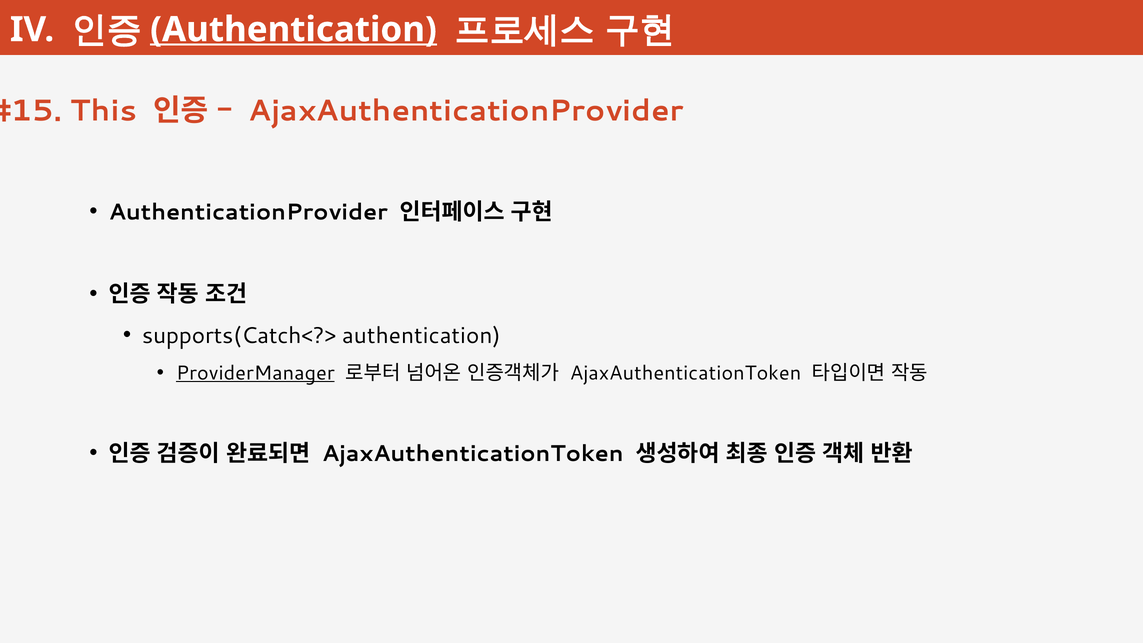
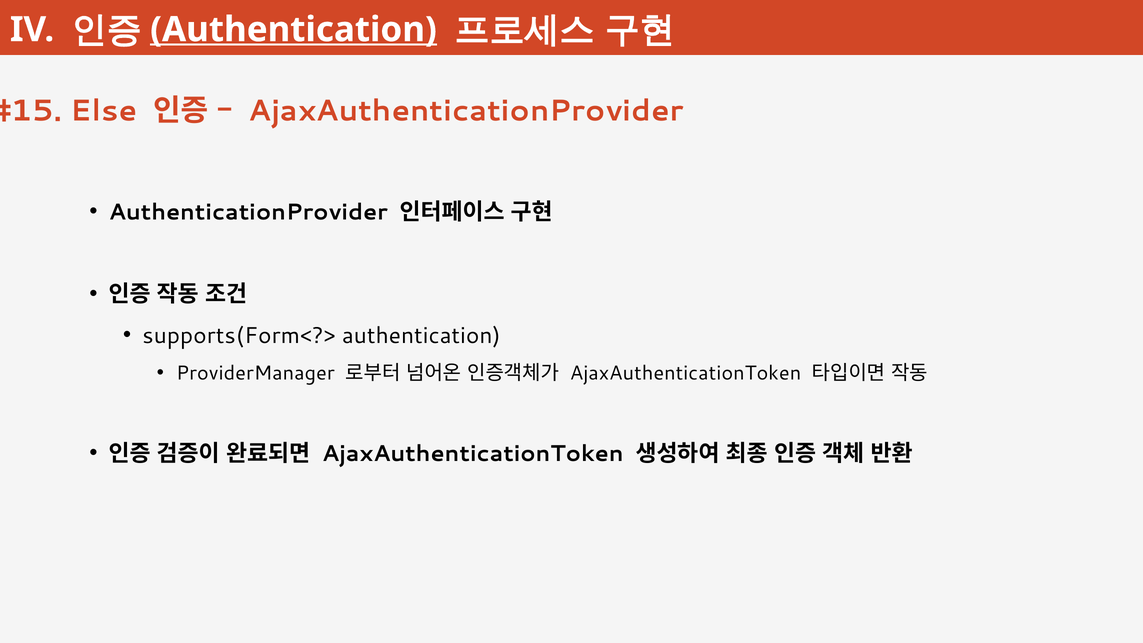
This: This -> Else
supports(Catch<?>: supports(Catch<?> -> supports(Form<?>
ProviderManager underline: present -> none
